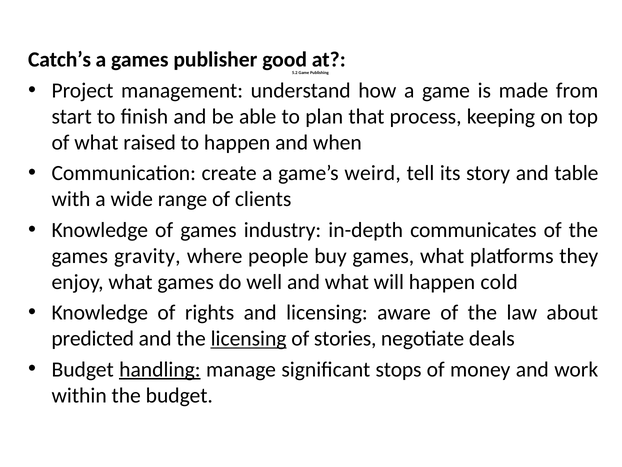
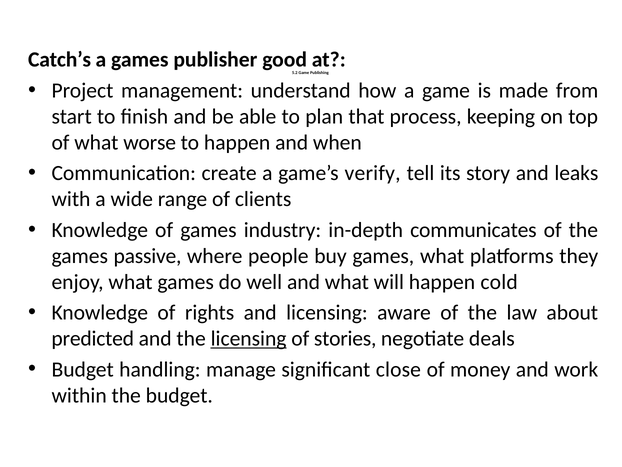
raised: raised -> worse
weird: weird -> verify
table: table -> leaks
gravity: gravity -> passive
handling underline: present -> none
stops: stops -> close
